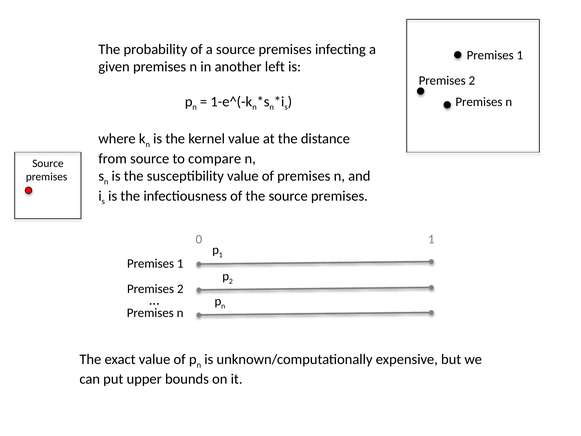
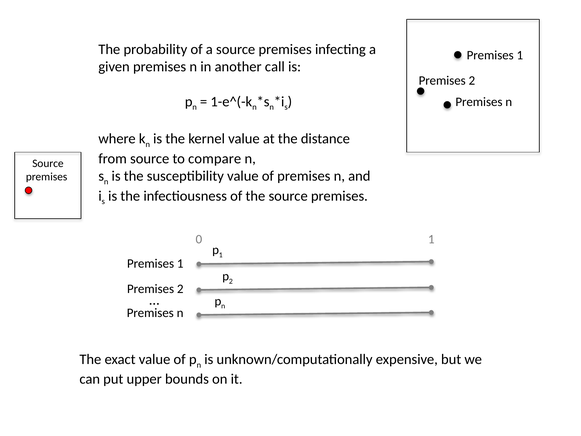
left: left -> call
